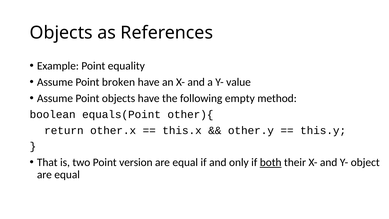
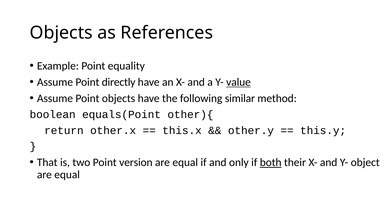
broken: broken -> directly
value underline: none -> present
empty: empty -> similar
